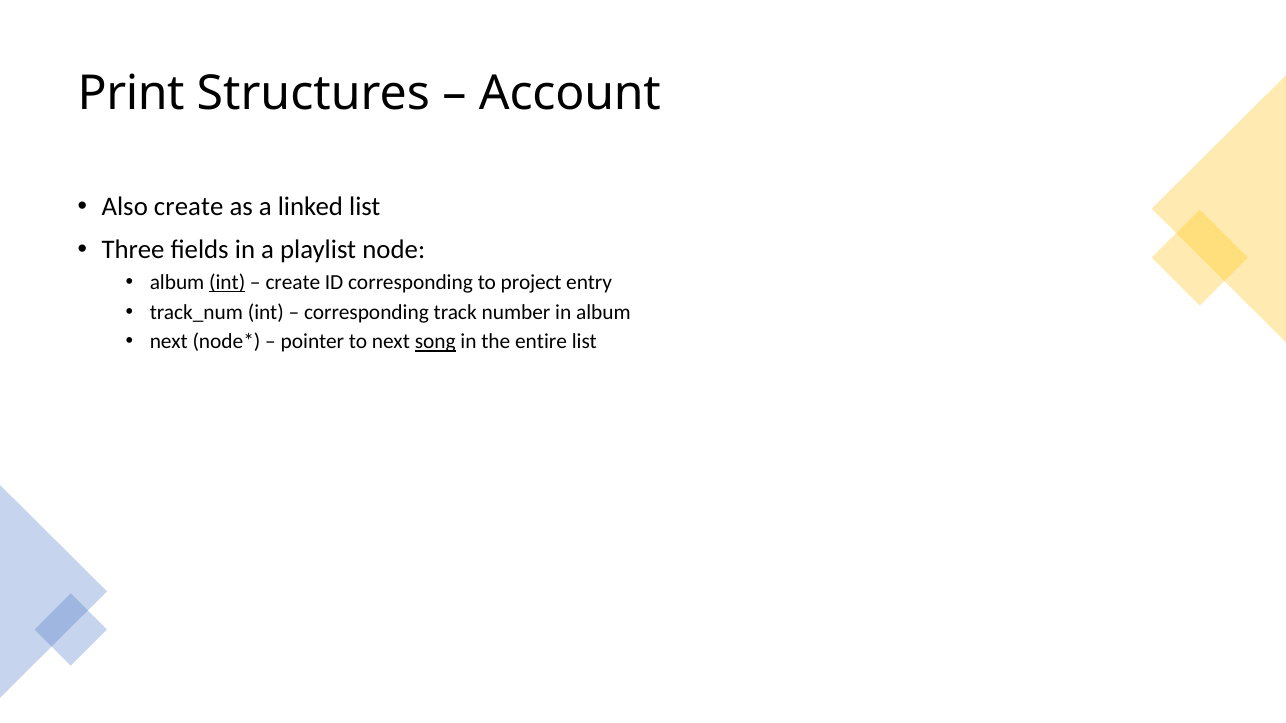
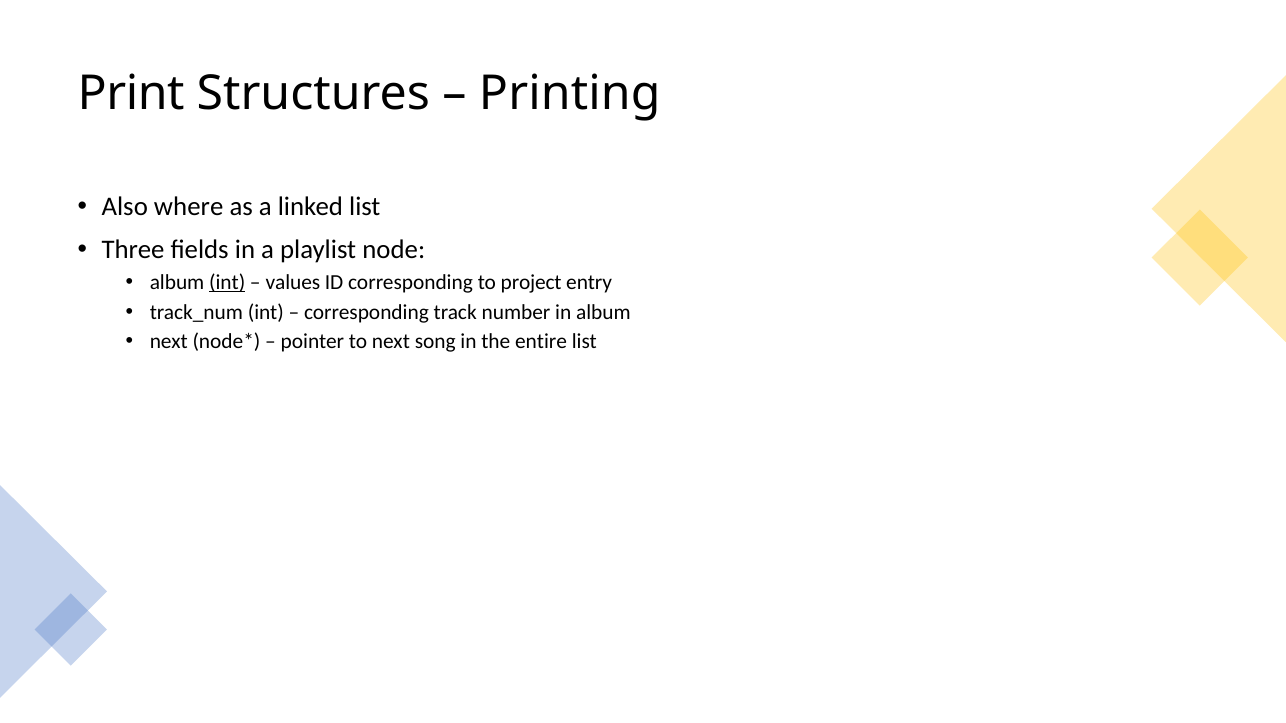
Account: Account -> Printing
Also create: create -> where
create at (293, 282): create -> values
song underline: present -> none
